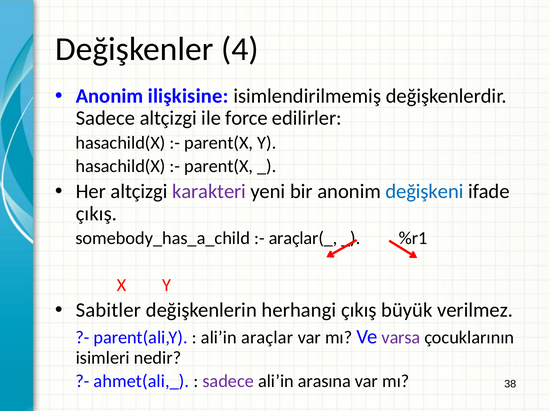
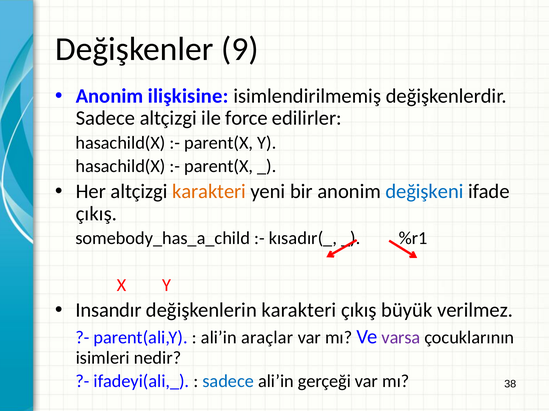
4: 4 -> 9
karakteri at (209, 192) colour: purple -> orange
araçlar(_: araçlar(_ -> kısadır(_
Sabitler: Sabitler -> Insandır
değişkenlerin herhangi: herhangi -> karakteri
ahmet(ali,_: ahmet(ali,_ -> ifadeyi(ali,_
sadece at (228, 382) colour: purple -> blue
arasına: arasına -> gerçeği
